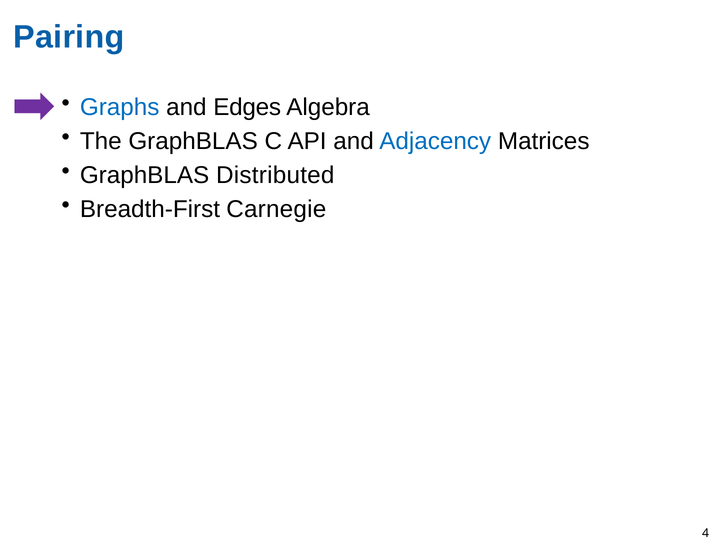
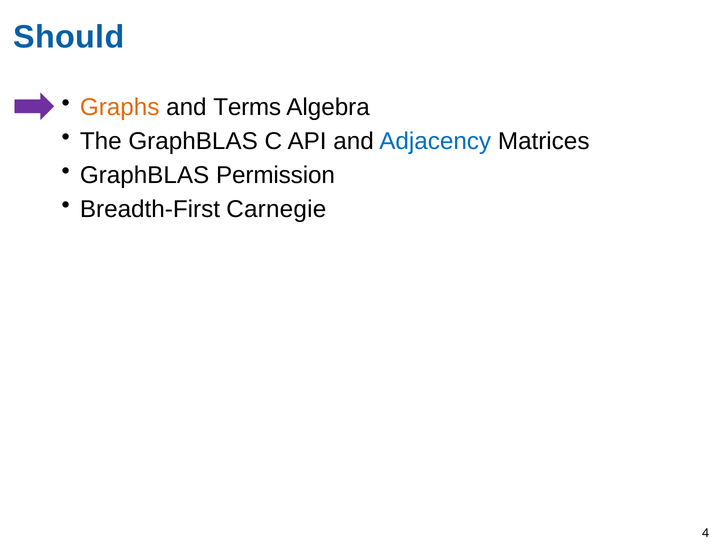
Pairing: Pairing -> Should
Graphs colour: blue -> orange
Edges: Edges -> Terms
Distributed: Distributed -> Permission
